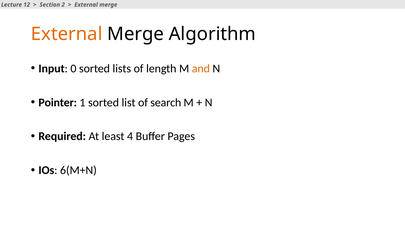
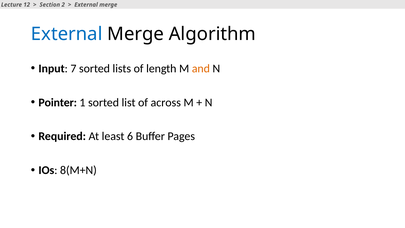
External at (67, 34) colour: orange -> blue
0: 0 -> 7
search: search -> across
4: 4 -> 6
6(M+N: 6(M+N -> 8(M+N
